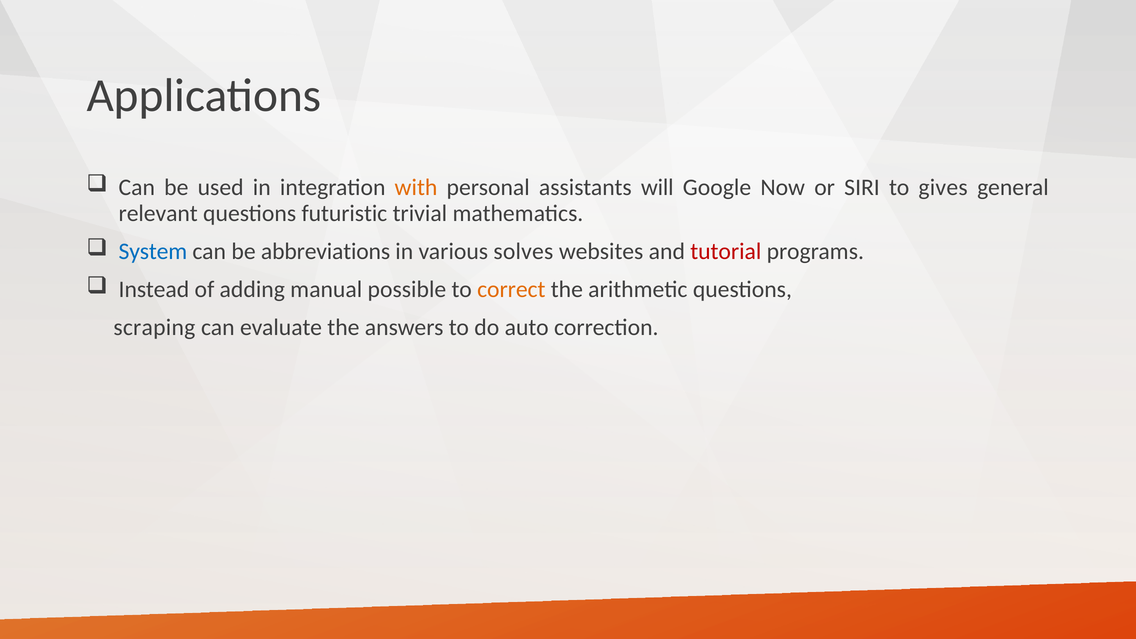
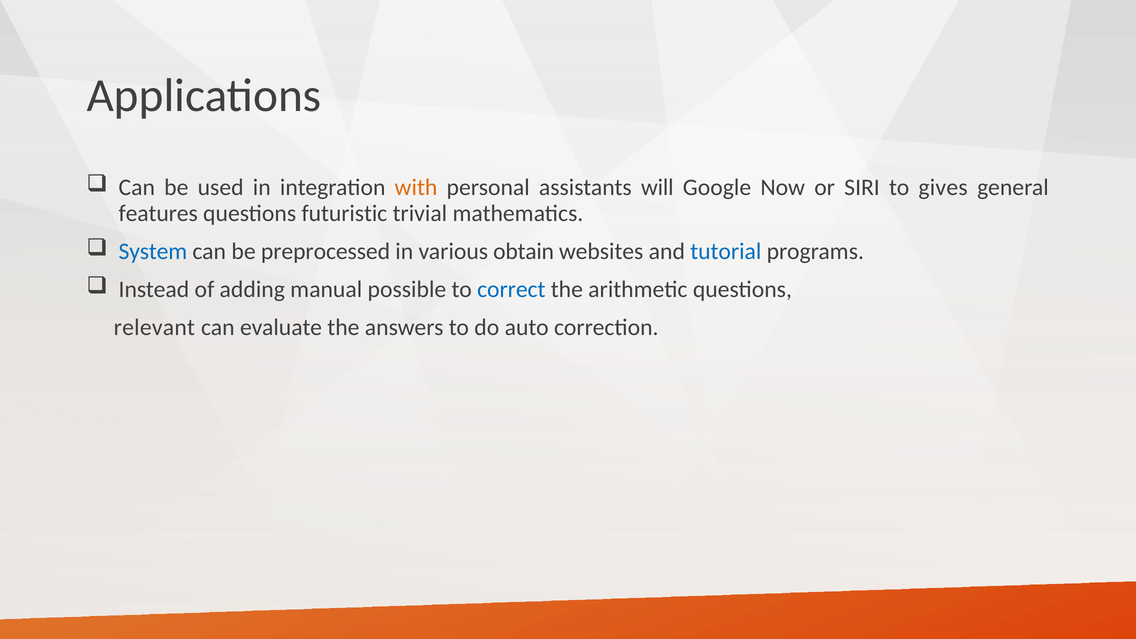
relevant: relevant -> features
abbreviations: abbreviations -> preprocessed
solves: solves -> obtain
tutorial colour: red -> blue
correct colour: orange -> blue
scraping: scraping -> relevant
